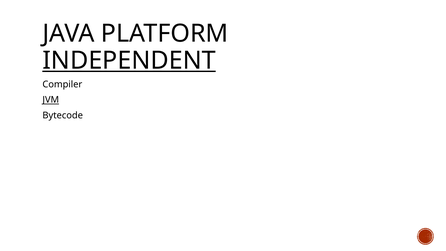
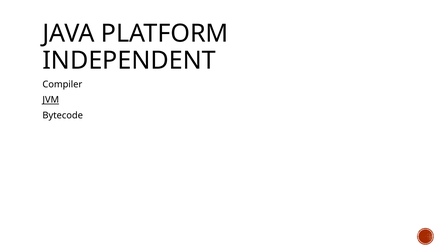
INDEPENDENT underline: present -> none
